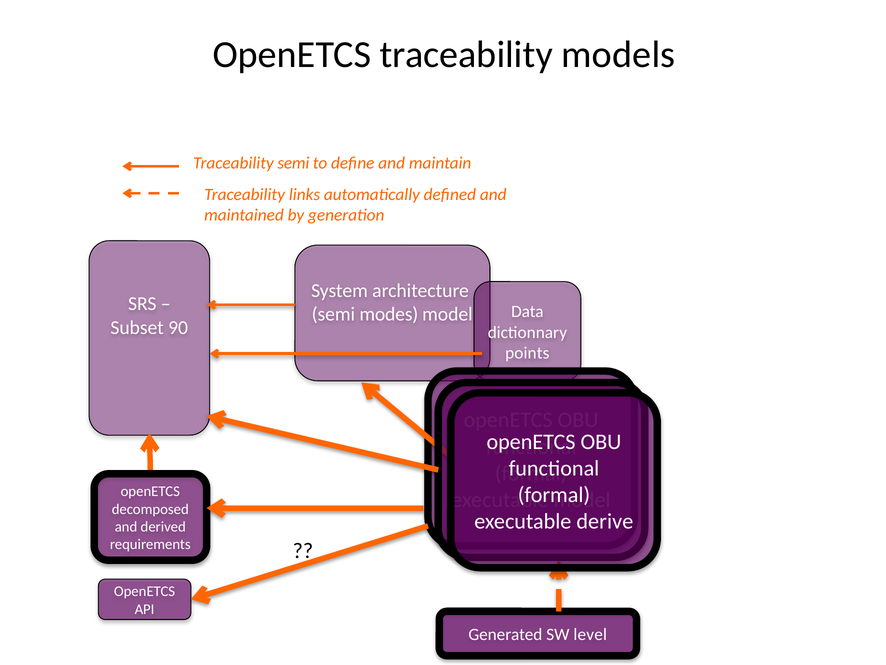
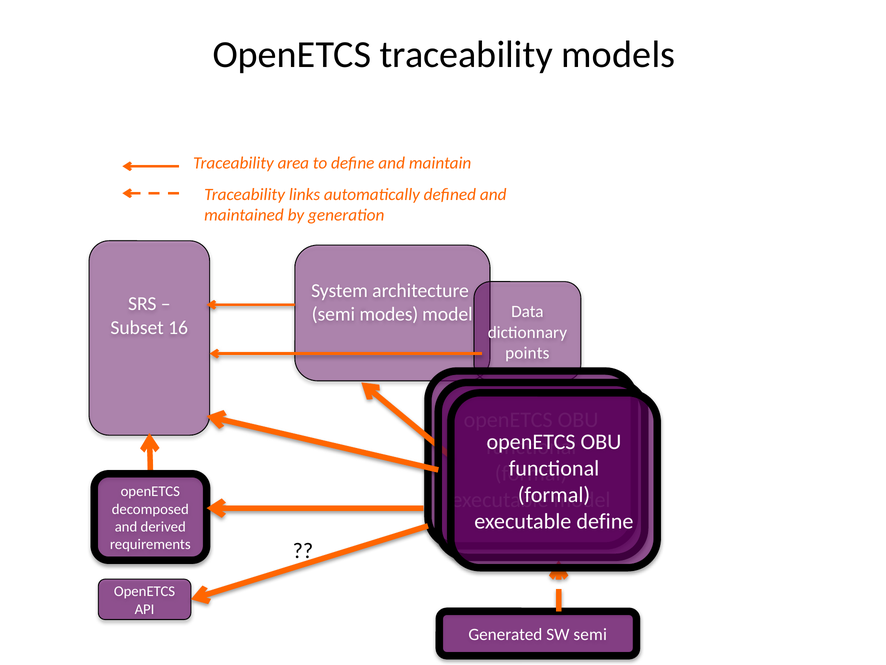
Traceability semi: semi -> area
90: 90 -> 16
executable derive: derive -> define
SW level: level -> semi
